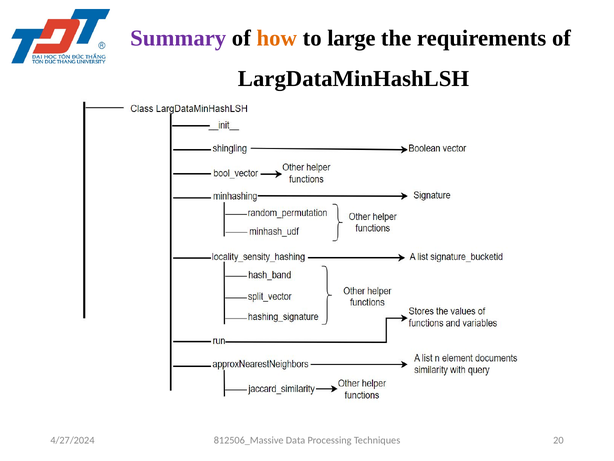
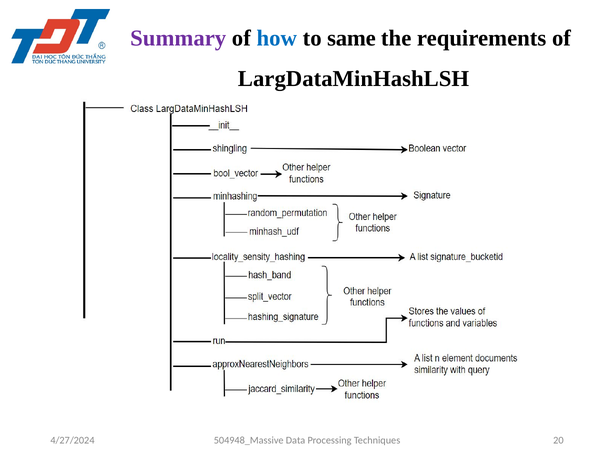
how colour: orange -> blue
large: large -> same
812506_Massive: 812506_Massive -> 504948_Massive
